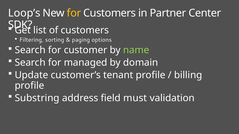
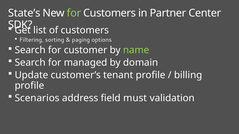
Loop’s: Loop’s -> State’s
for at (74, 13) colour: yellow -> light green
Substring: Substring -> Scenarios
